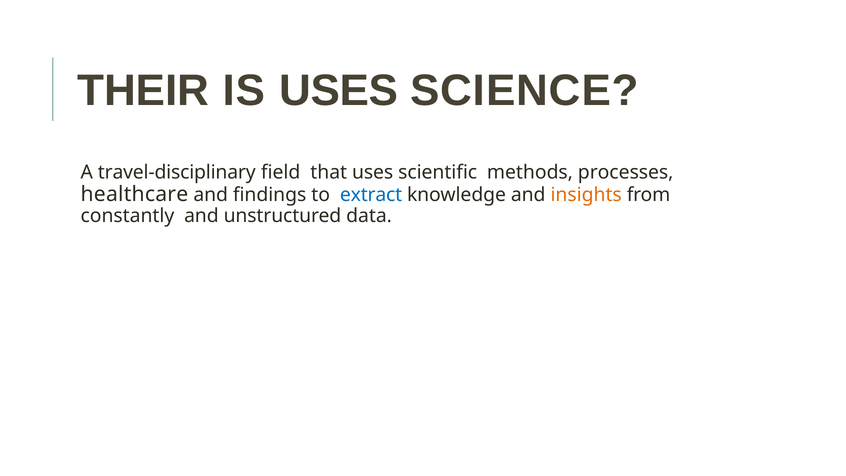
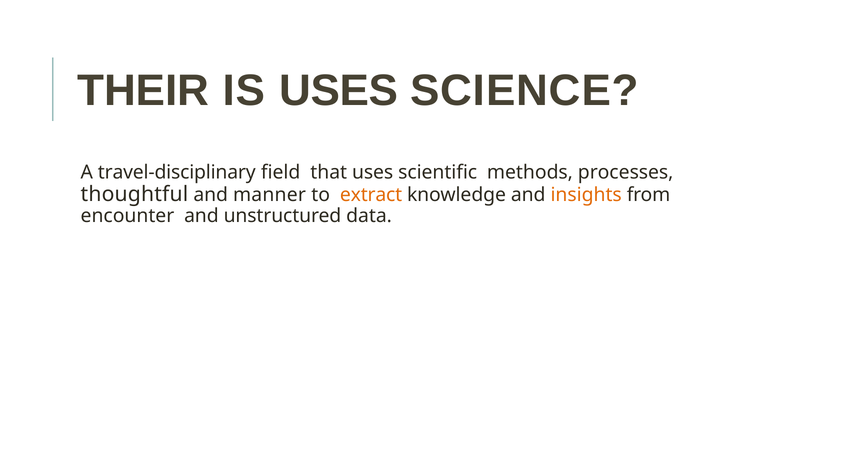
healthcare: healthcare -> thoughtful
findings: findings -> manner
extract colour: blue -> orange
constantly: constantly -> encounter
